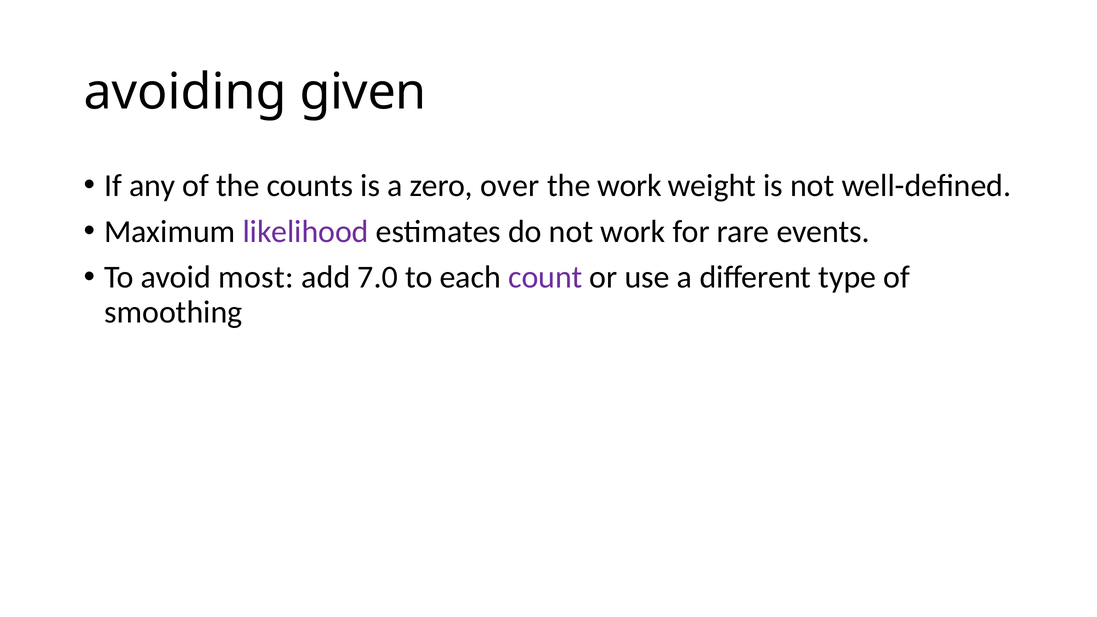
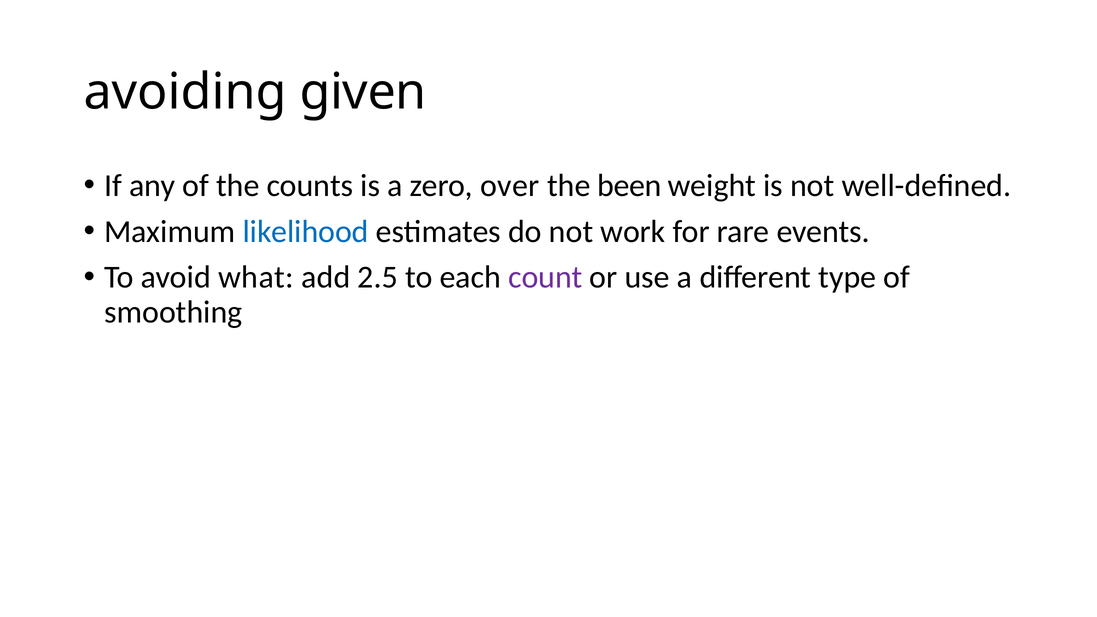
the work: work -> been
likelihood colour: purple -> blue
most: most -> what
7.0: 7.0 -> 2.5
